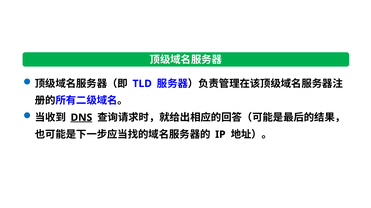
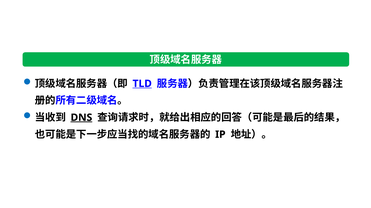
TLD underline: none -> present
